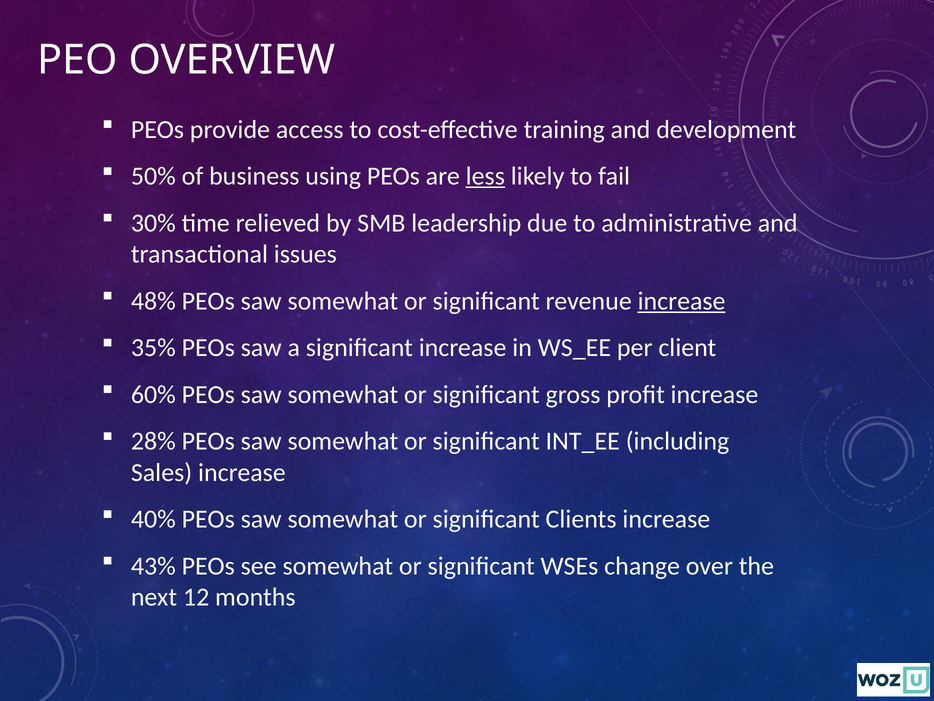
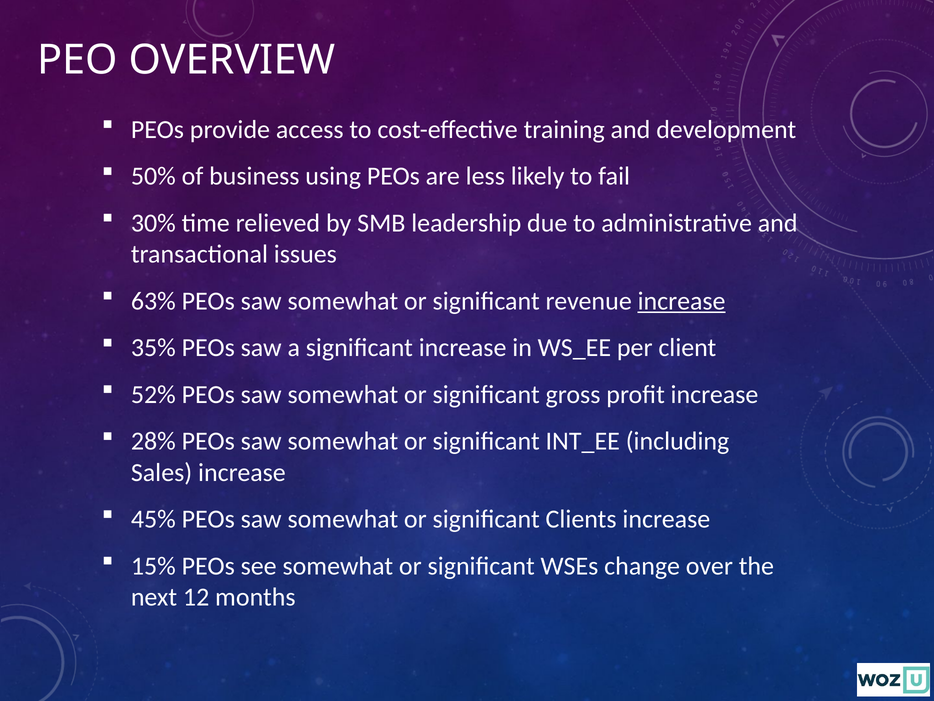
less underline: present -> none
48%: 48% -> 63%
60%: 60% -> 52%
40%: 40% -> 45%
43%: 43% -> 15%
